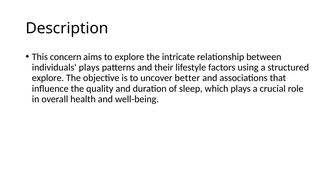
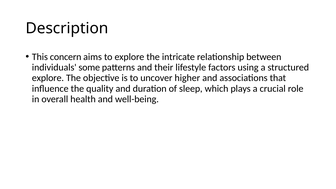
individuals plays: plays -> some
better: better -> higher
